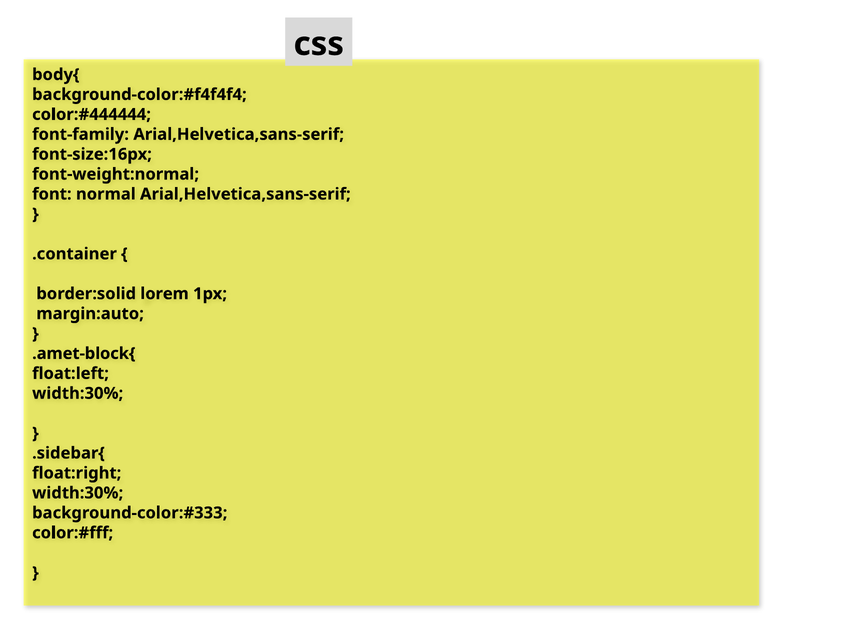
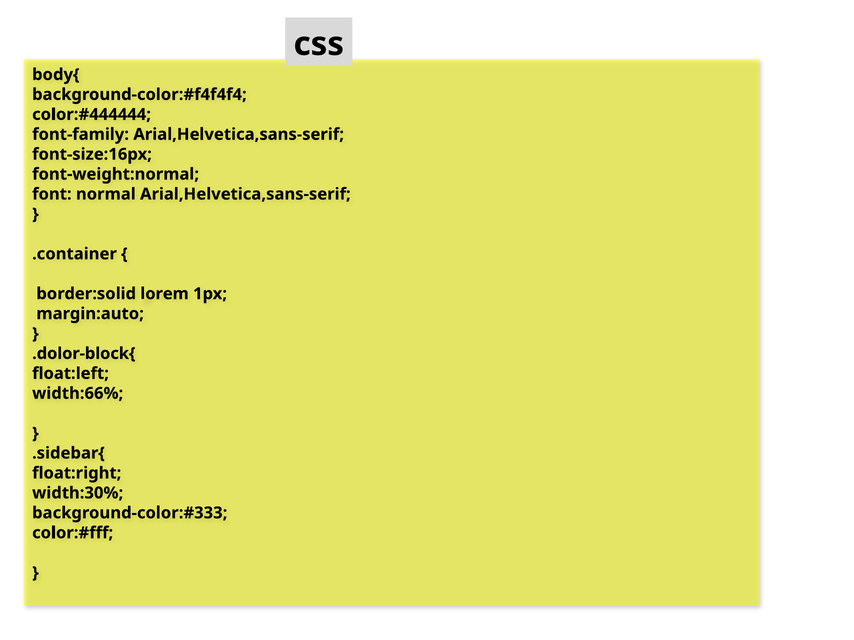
.amet-block{: .amet-block{ -> .dolor-block{
width:30% at (78, 394): width:30% -> width:66%
